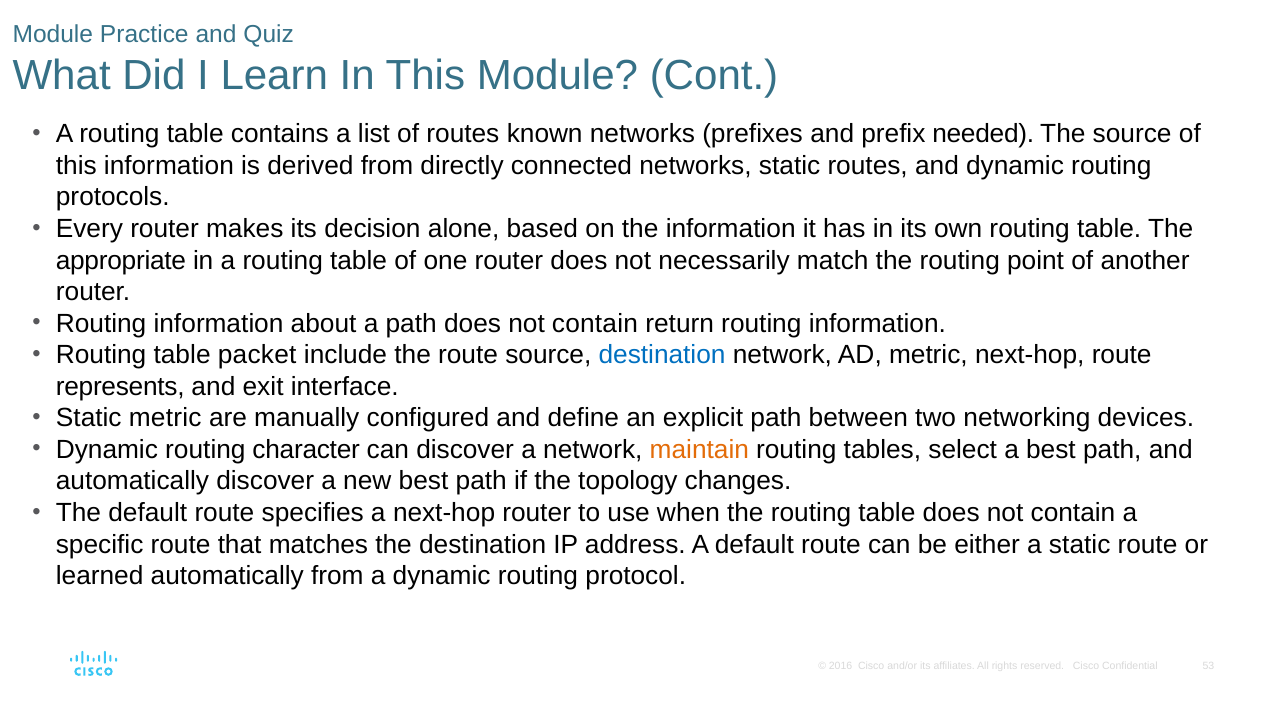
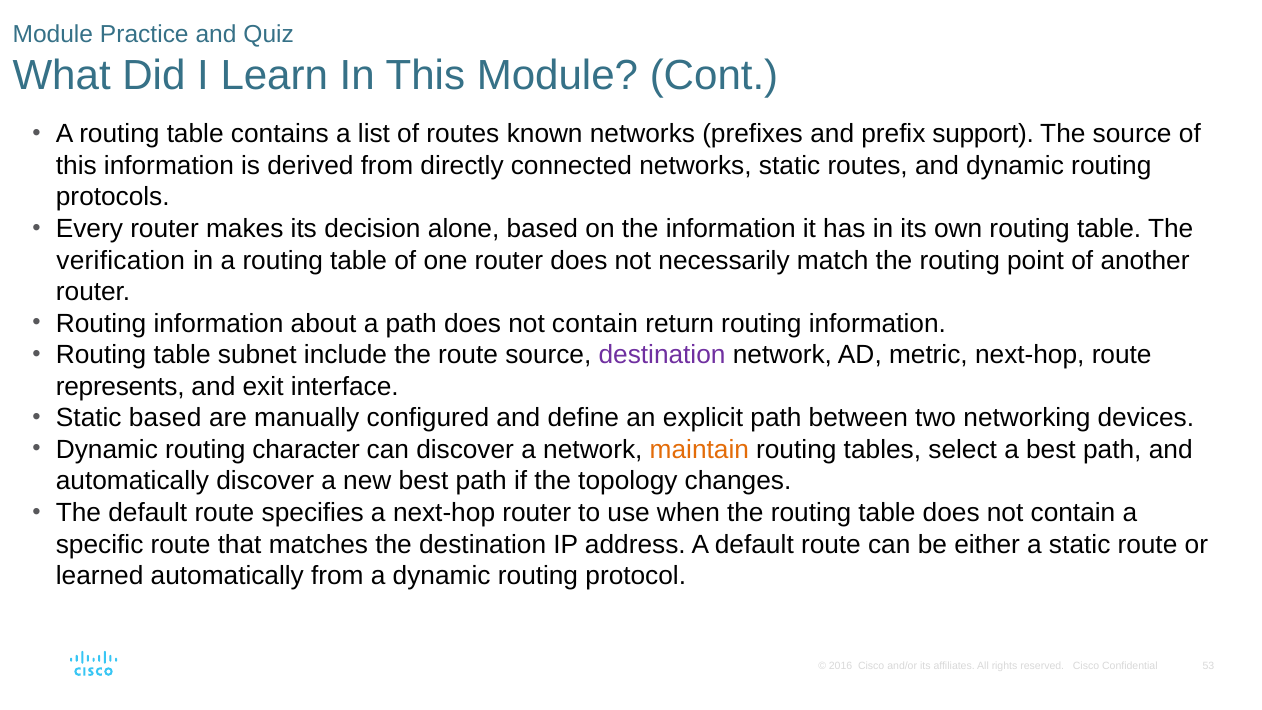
needed: needed -> support
appropriate: appropriate -> verification
packet: packet -> subnet
destination at (662, 355) colour: blue -> purple
Static metric: metric -> based
